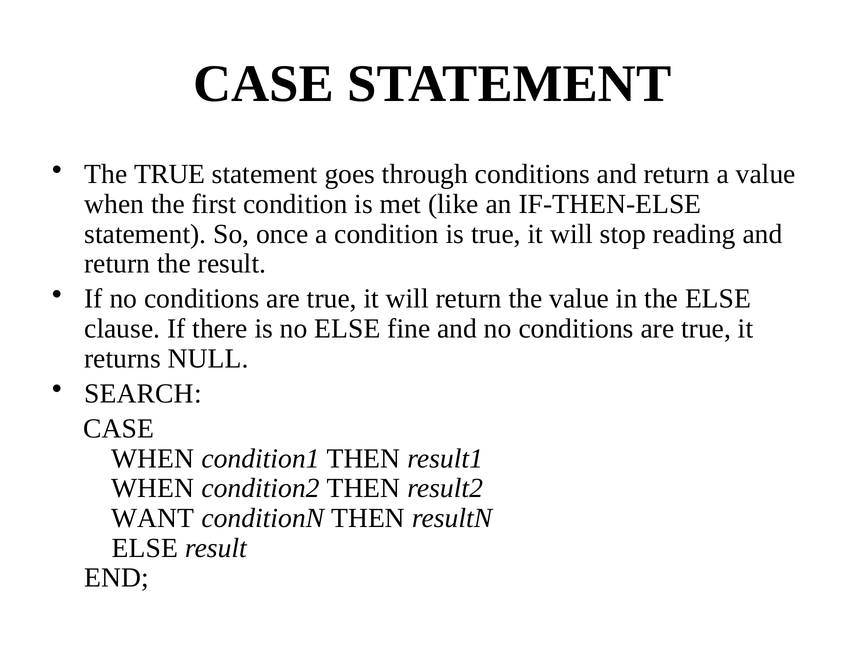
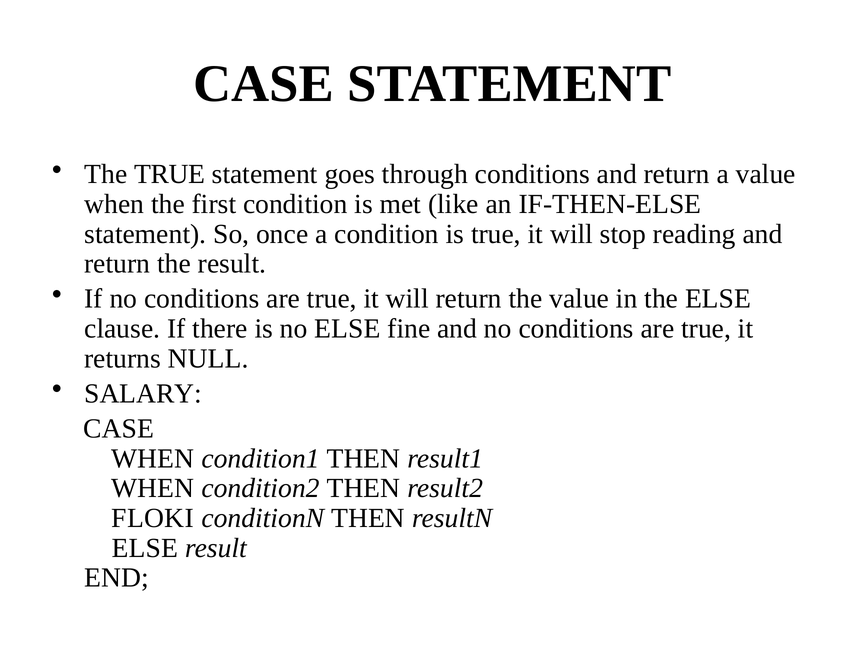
SEARCH: SEARCH -> SALARY
WANT: WANT -> FLOKI
